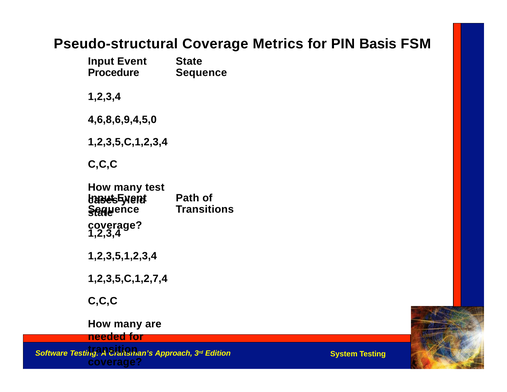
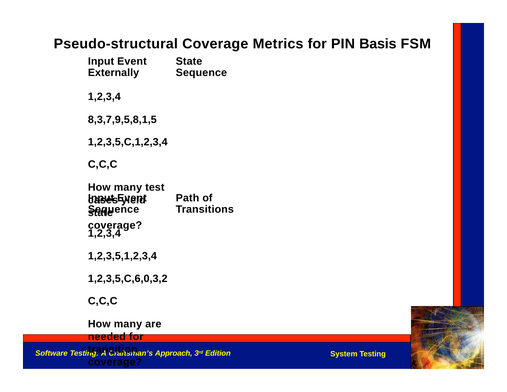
Procedure: Procedure -> Externally
4,6,8,6,9,4,5,0: 4,6,8,6,9,4,5,0 -> 8,3,7,9,5,8,1,5
1,2,3,5,C,1,2,7,4: 1,2,3,5,C,1,2,7,4 -> 1,2,3,5,C,6,0,3,2
